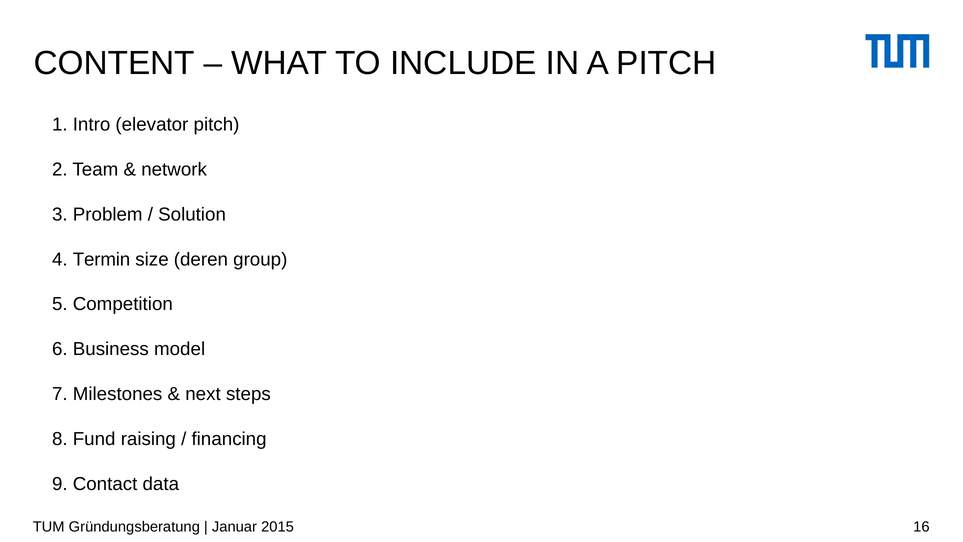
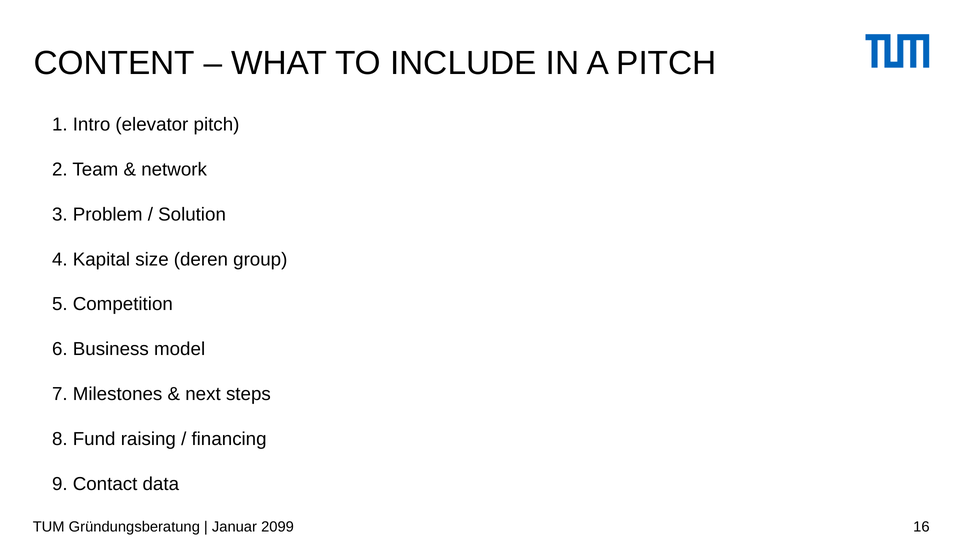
Termin: Termin -> Kapital
2015: 2015 -> 2099
